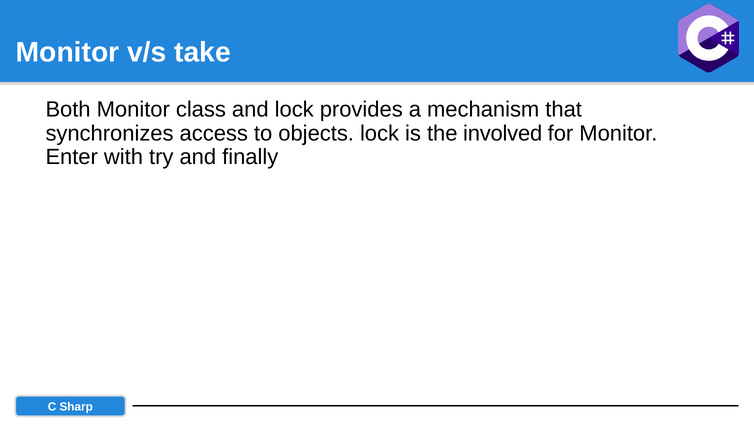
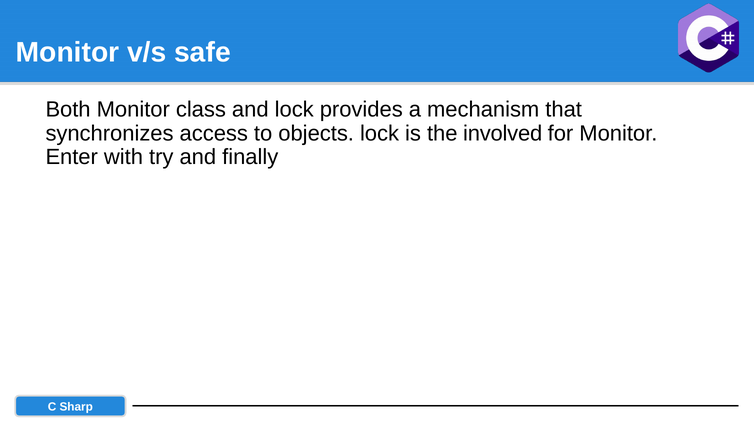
take: take -> safe
